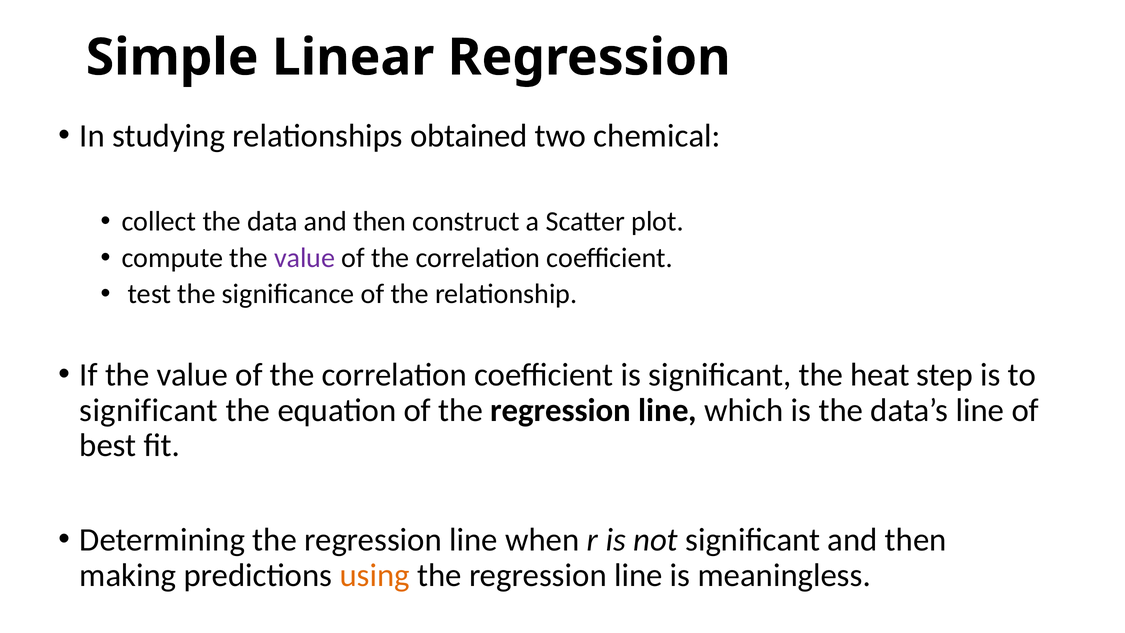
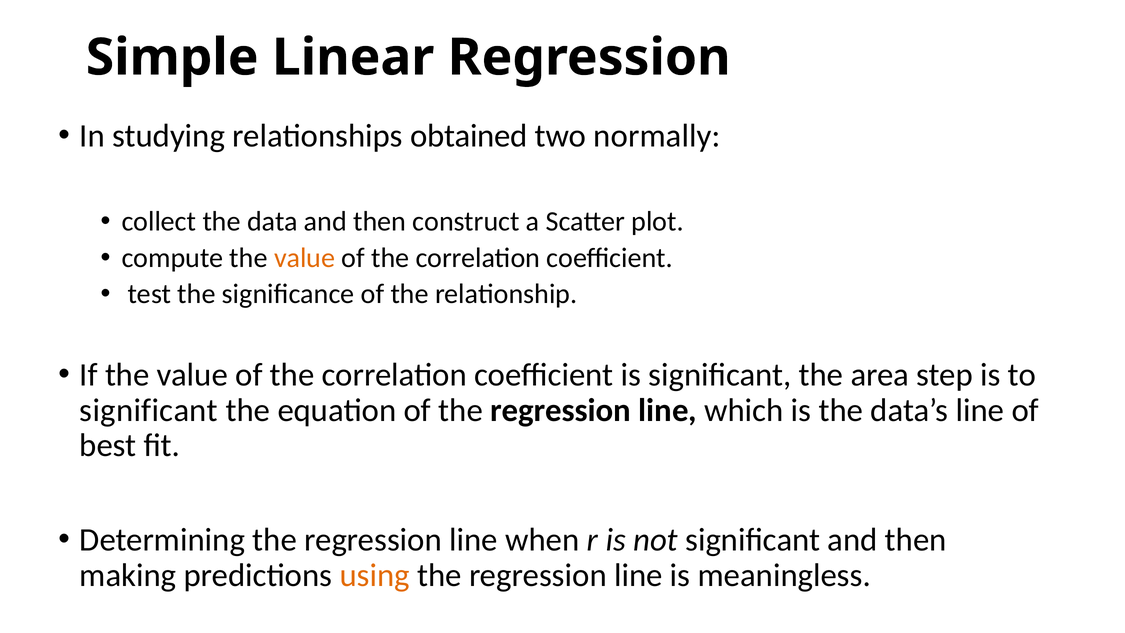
chemical: chemical -> normally
value at (305, 258) colour: purple -> orange
heat: heat -> area
